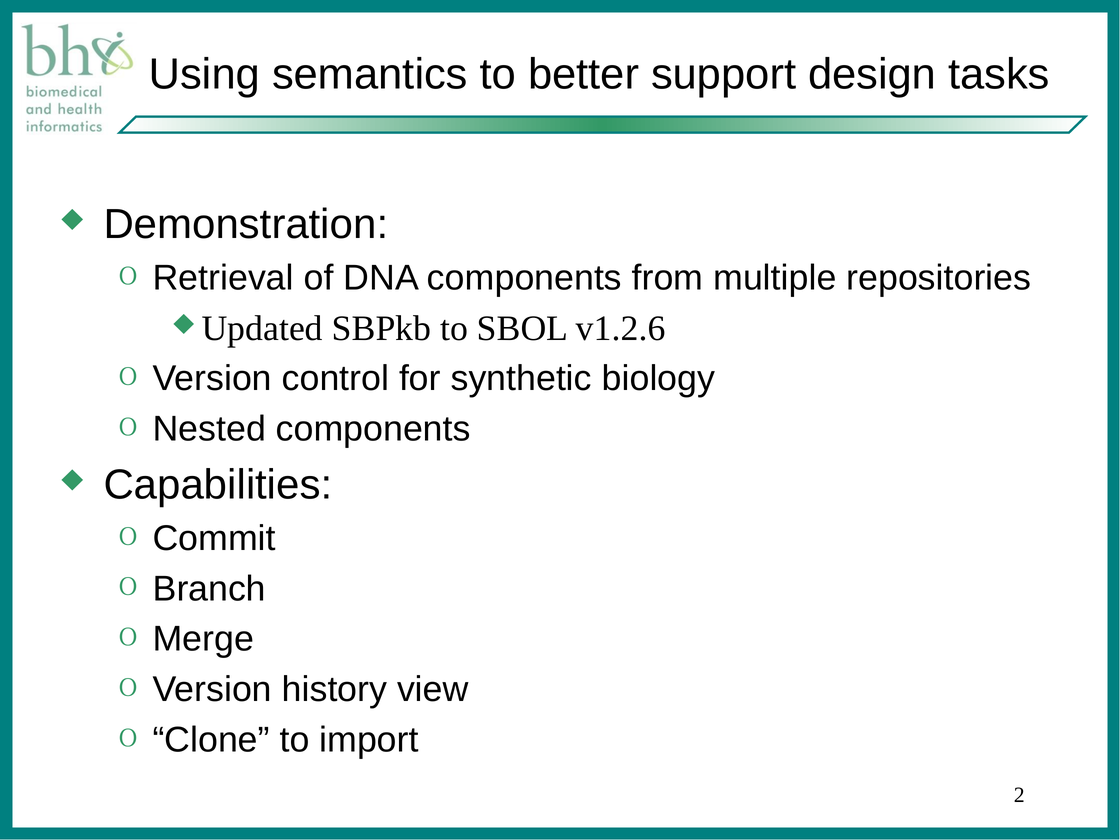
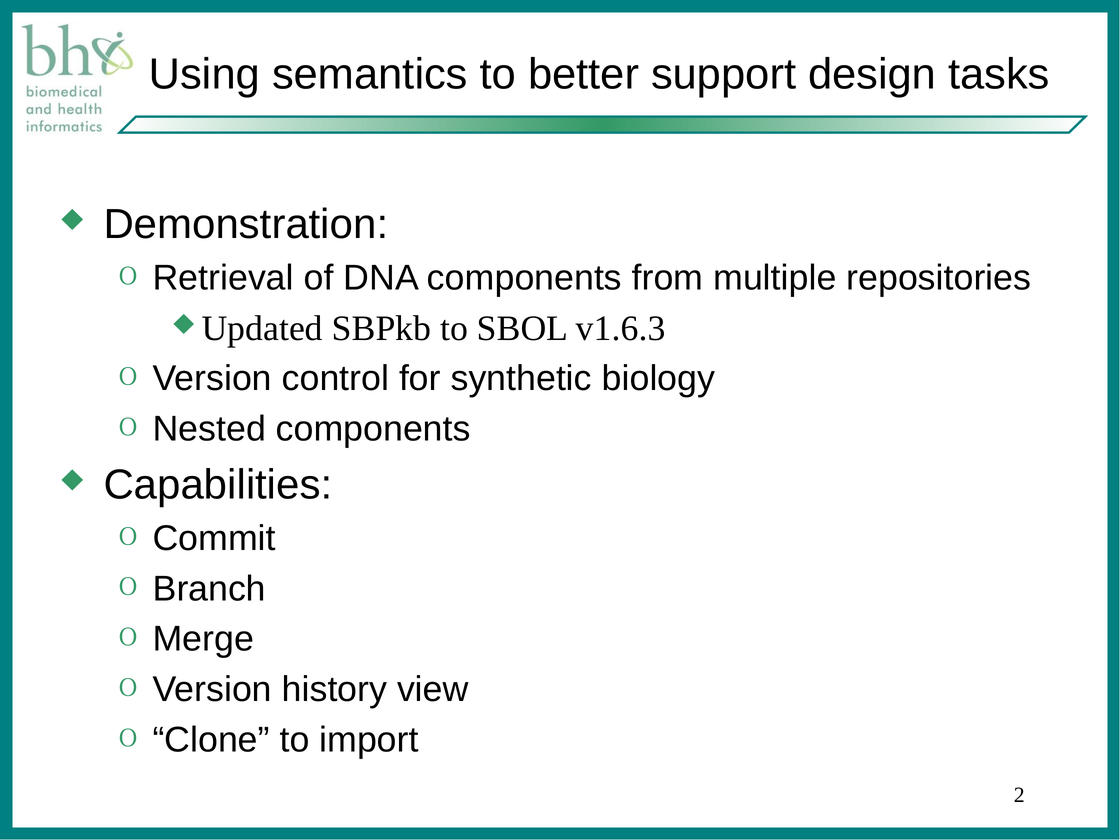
v1.2.6: v1.2.6 -> v1.6.3
